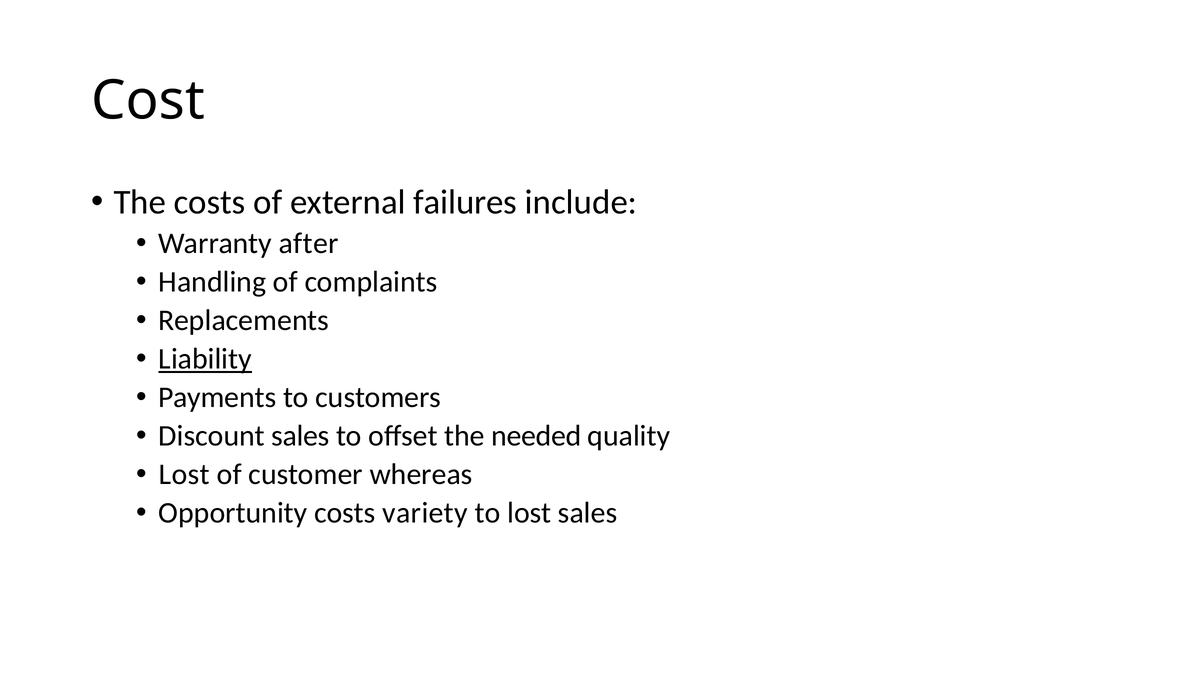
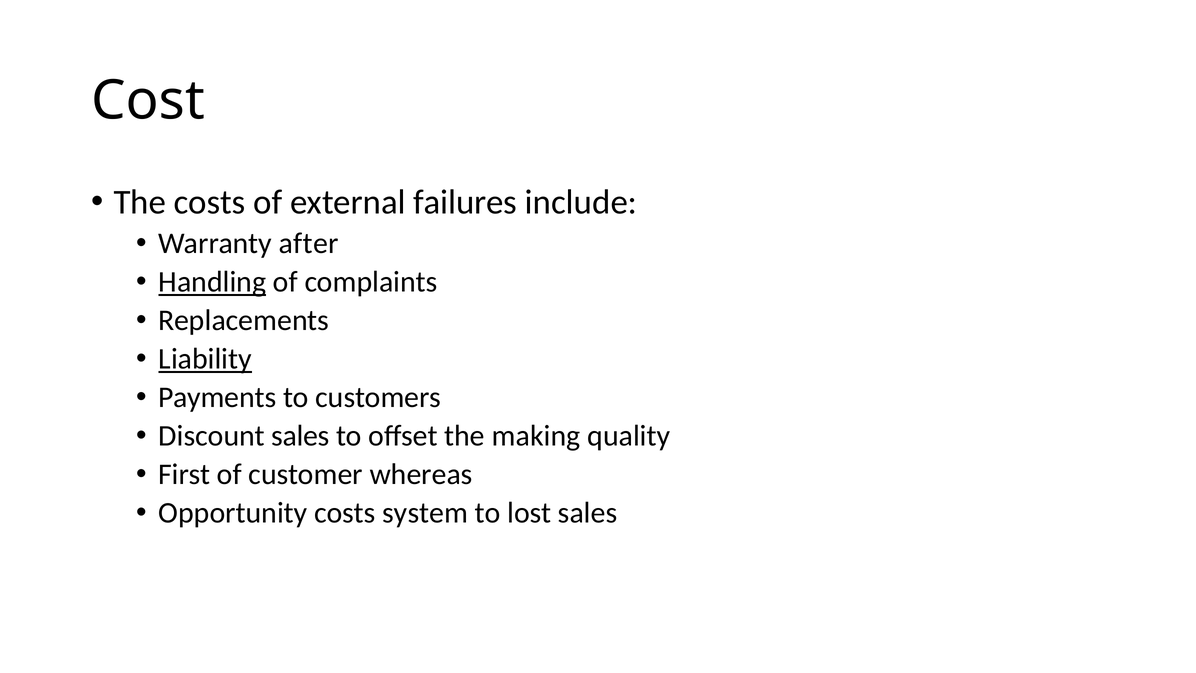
Handling underline: none -> present
needed: needed -> making
Lost at (184, 474): Lost -> First
variety: variety -> system
